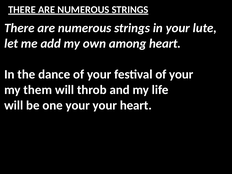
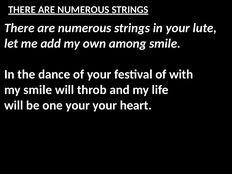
among heart: heart -> smile
festival of your: your -> with
my them: them -> smile
